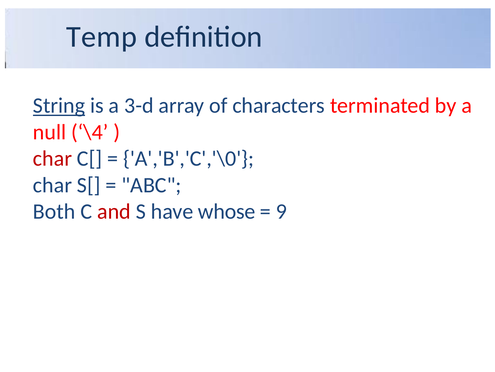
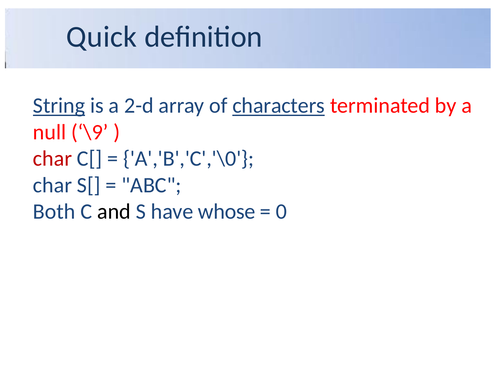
Temp: Temp -> Quick
3-d: 3-d -> 2-d
characters underline: none -> present
\4: \4 -> \9
and colour: red -> black
9: 9 -> 0
